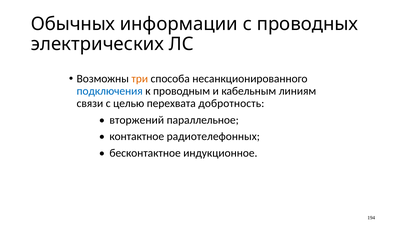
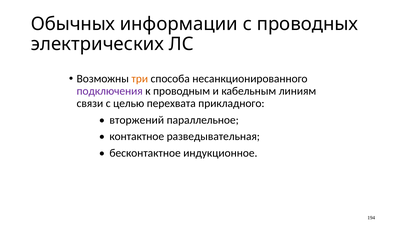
подключения colour: blue -> purple
добротность: добротность -> прикладного
радиотелефонных: радиотелефонных -> разведывательная
